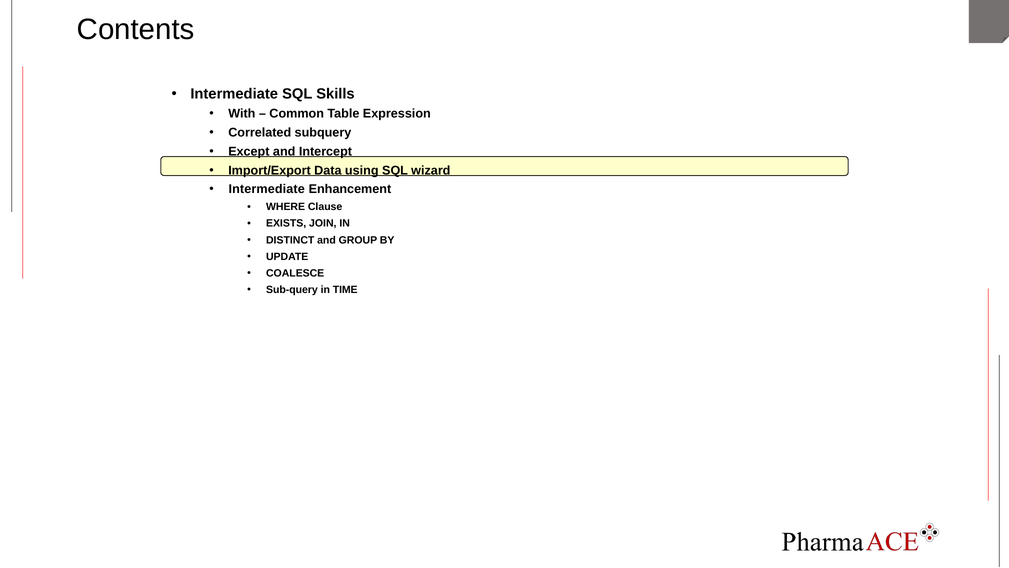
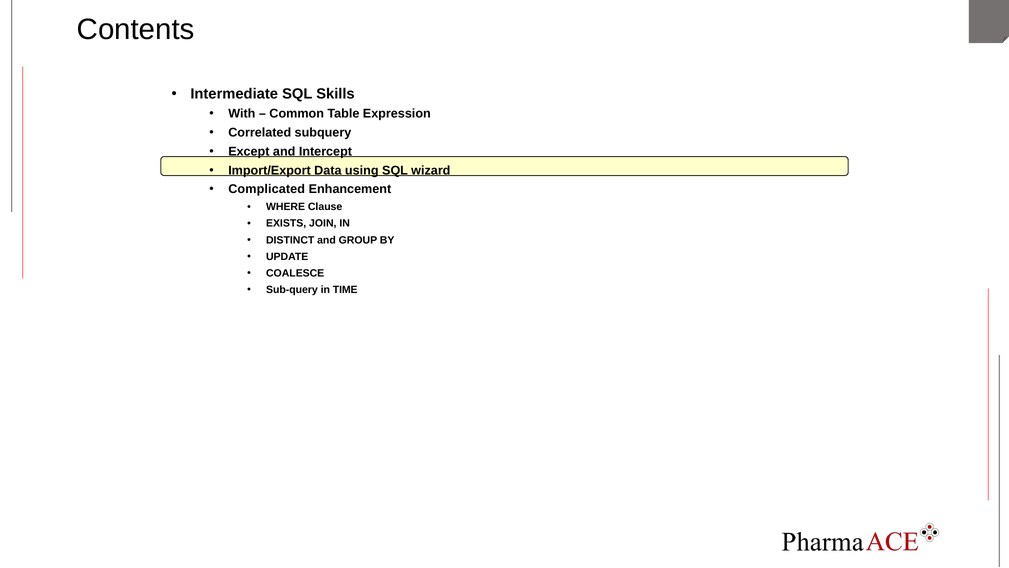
Intermediate at (267, 189): Intermediate -> Complicated
